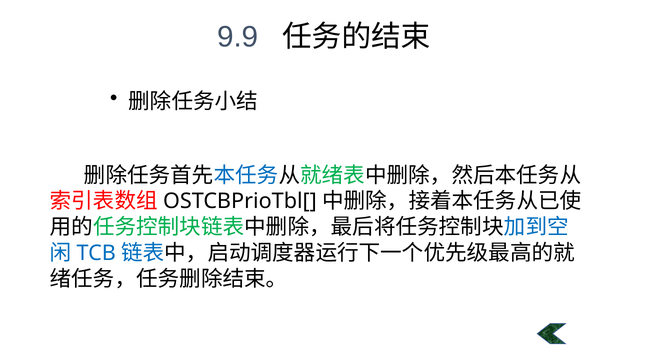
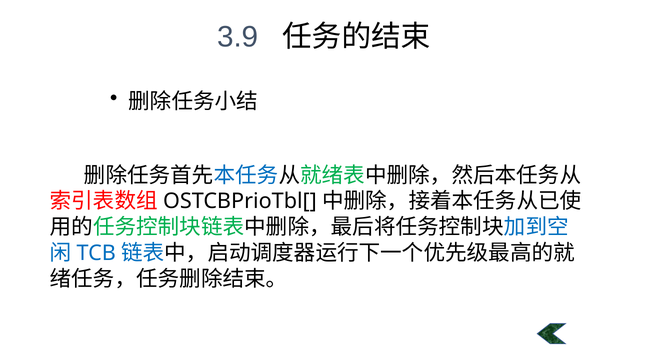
9.9: 9.9 -> 3.9
